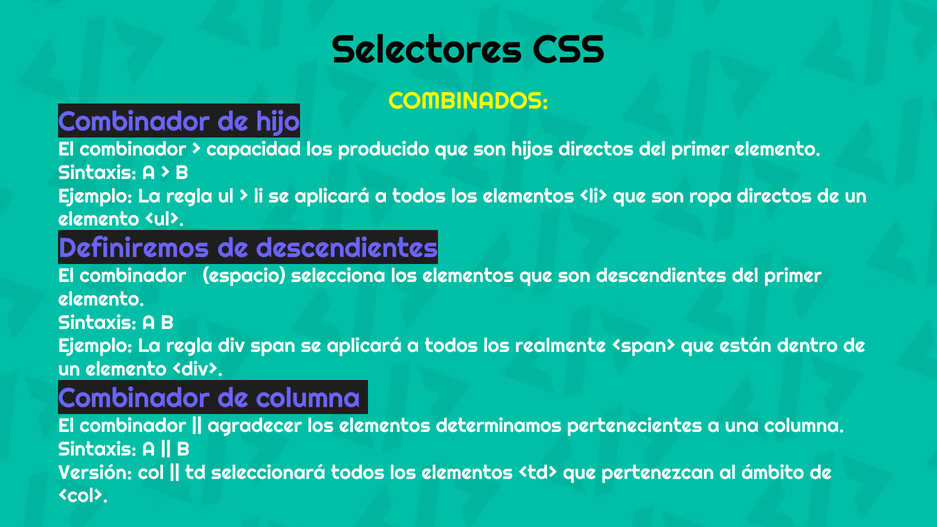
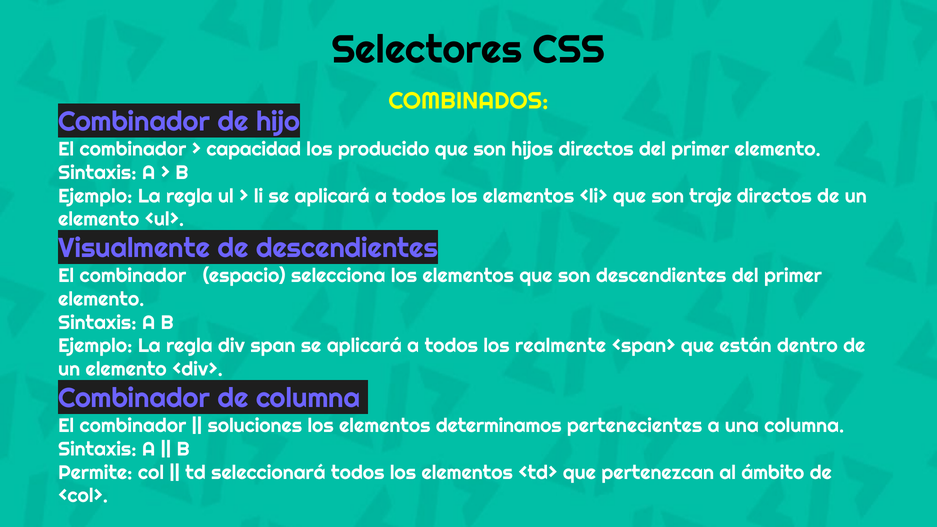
ropa: ropa -> traje
Definiremos: Definiremos -> Visualmente
agradecer: agradecer -> soluciones
Versión: Versión -> Permite
